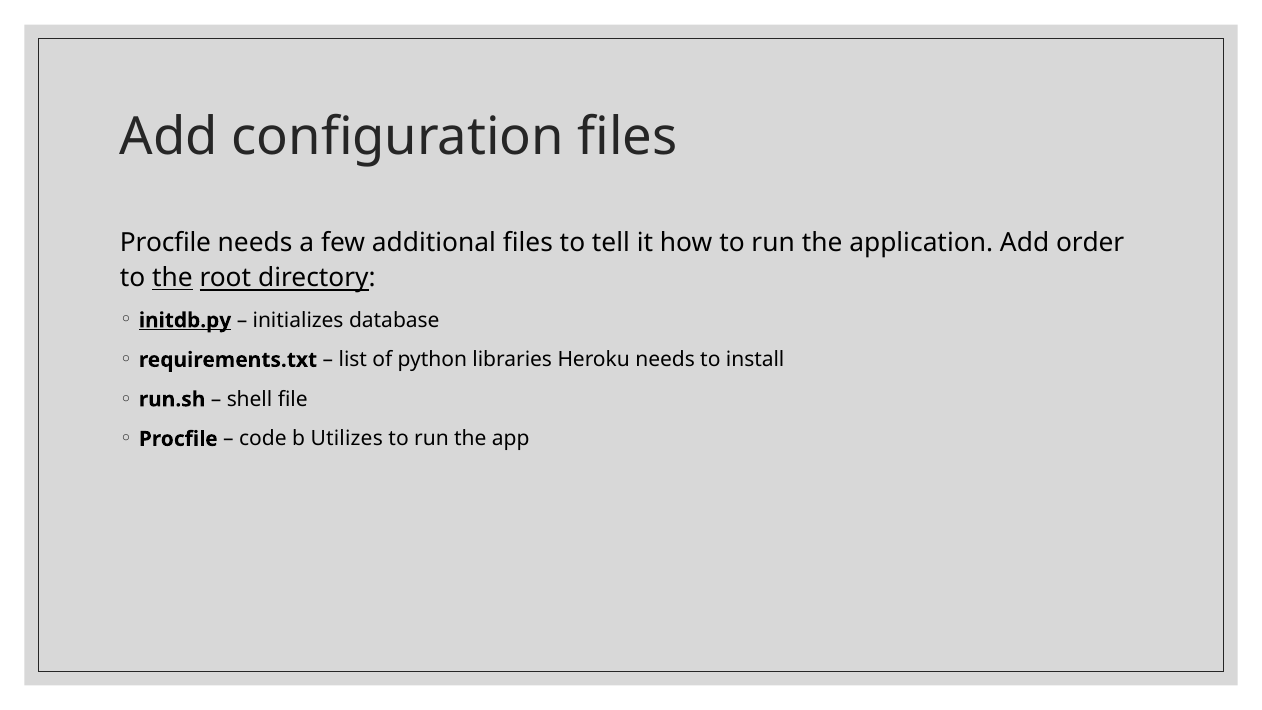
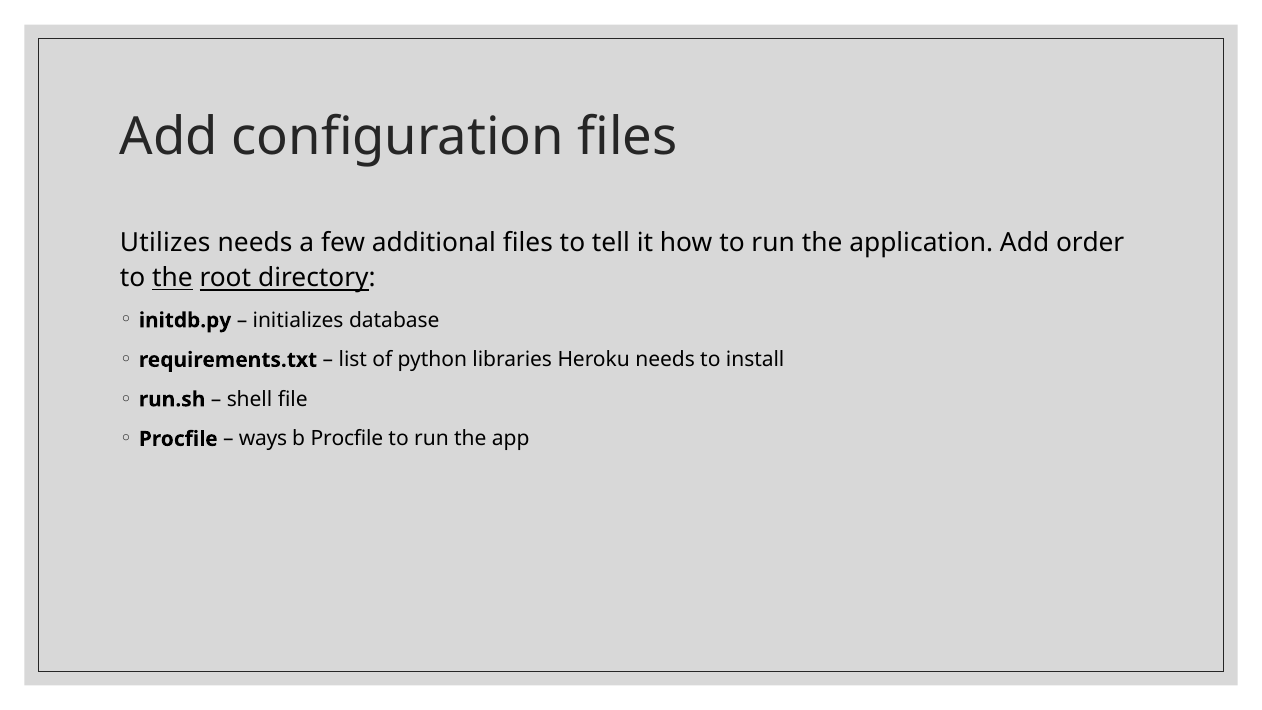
Procfile at (165, 243): Procfile -> Utilizes
initdb.py underline: present -> none
code: code -> ways
b Utilizes: Utilizes -> Procfile
